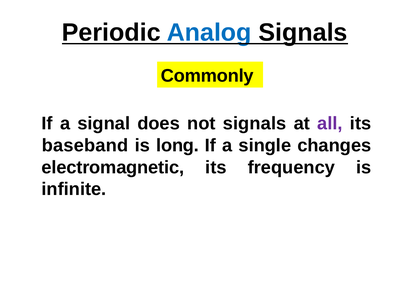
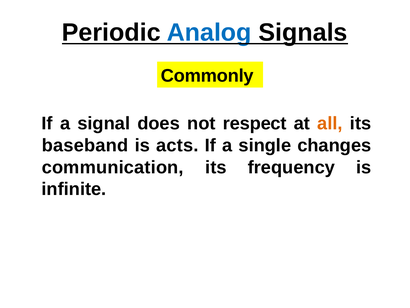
not signals: signals -> respect
all colour: purple -> orange
long: long -> acts
electromagnetic: electromagnetic -> communication
